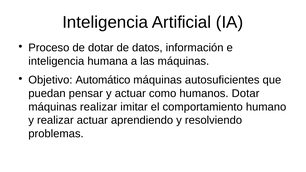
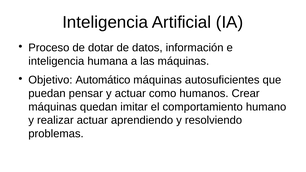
humanos Dotar: Dotar -> Crear
máquinas realizar: realizar -> quedan
